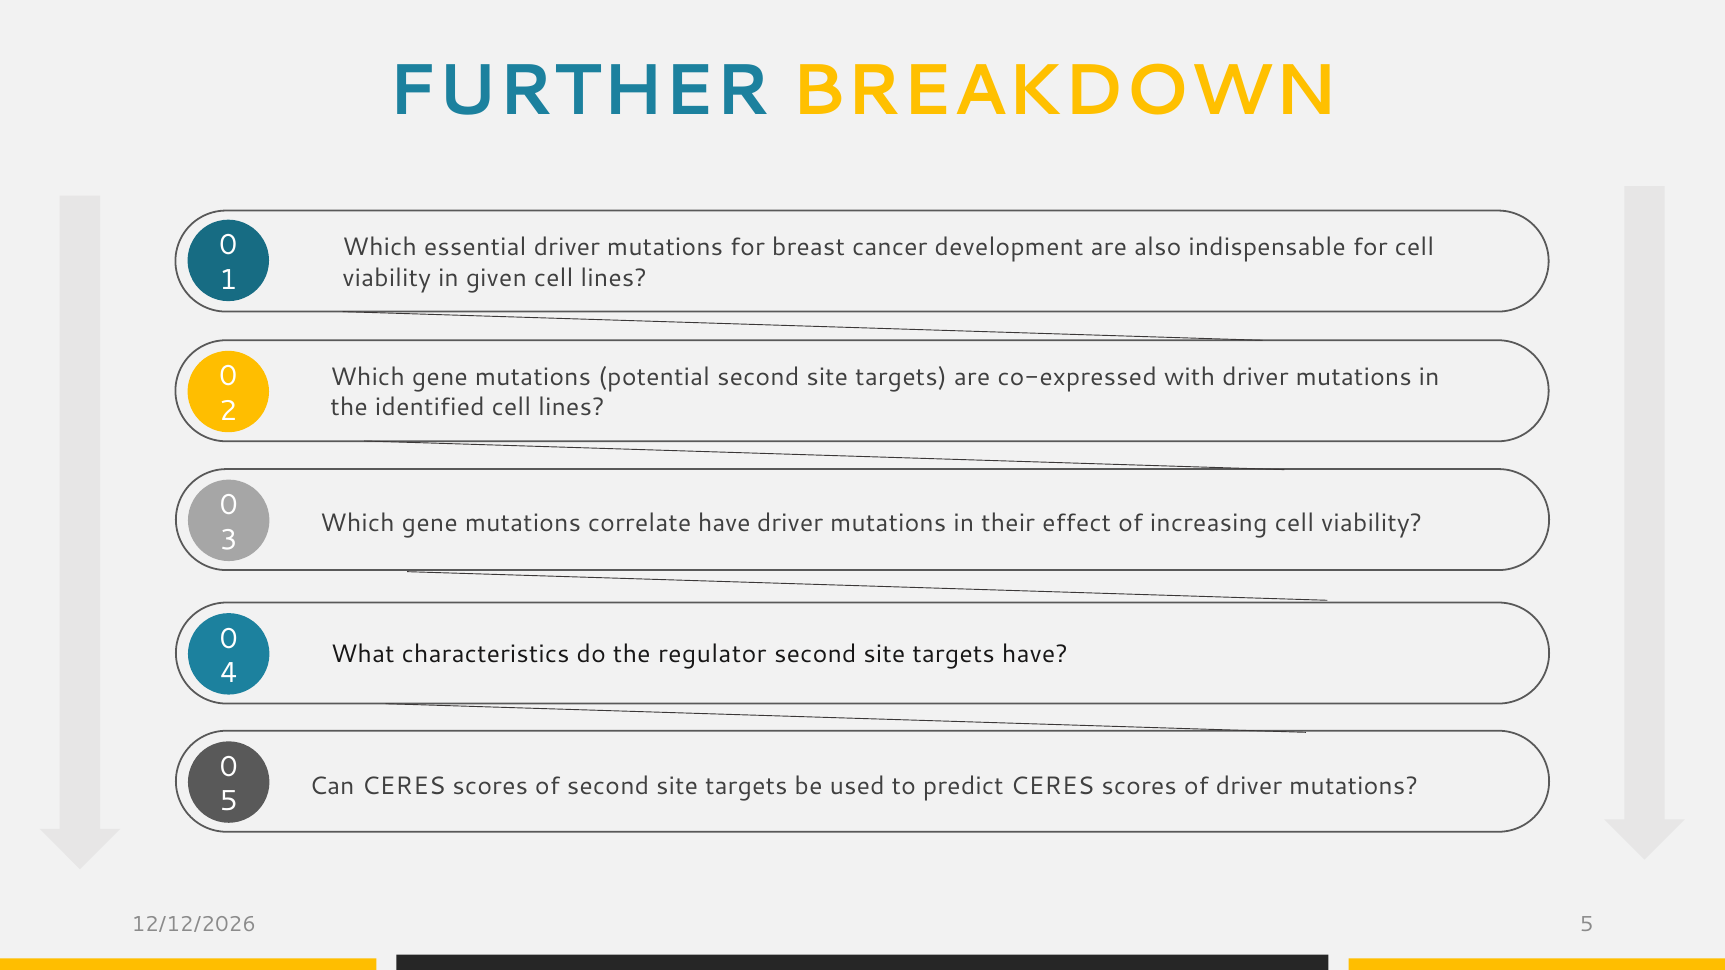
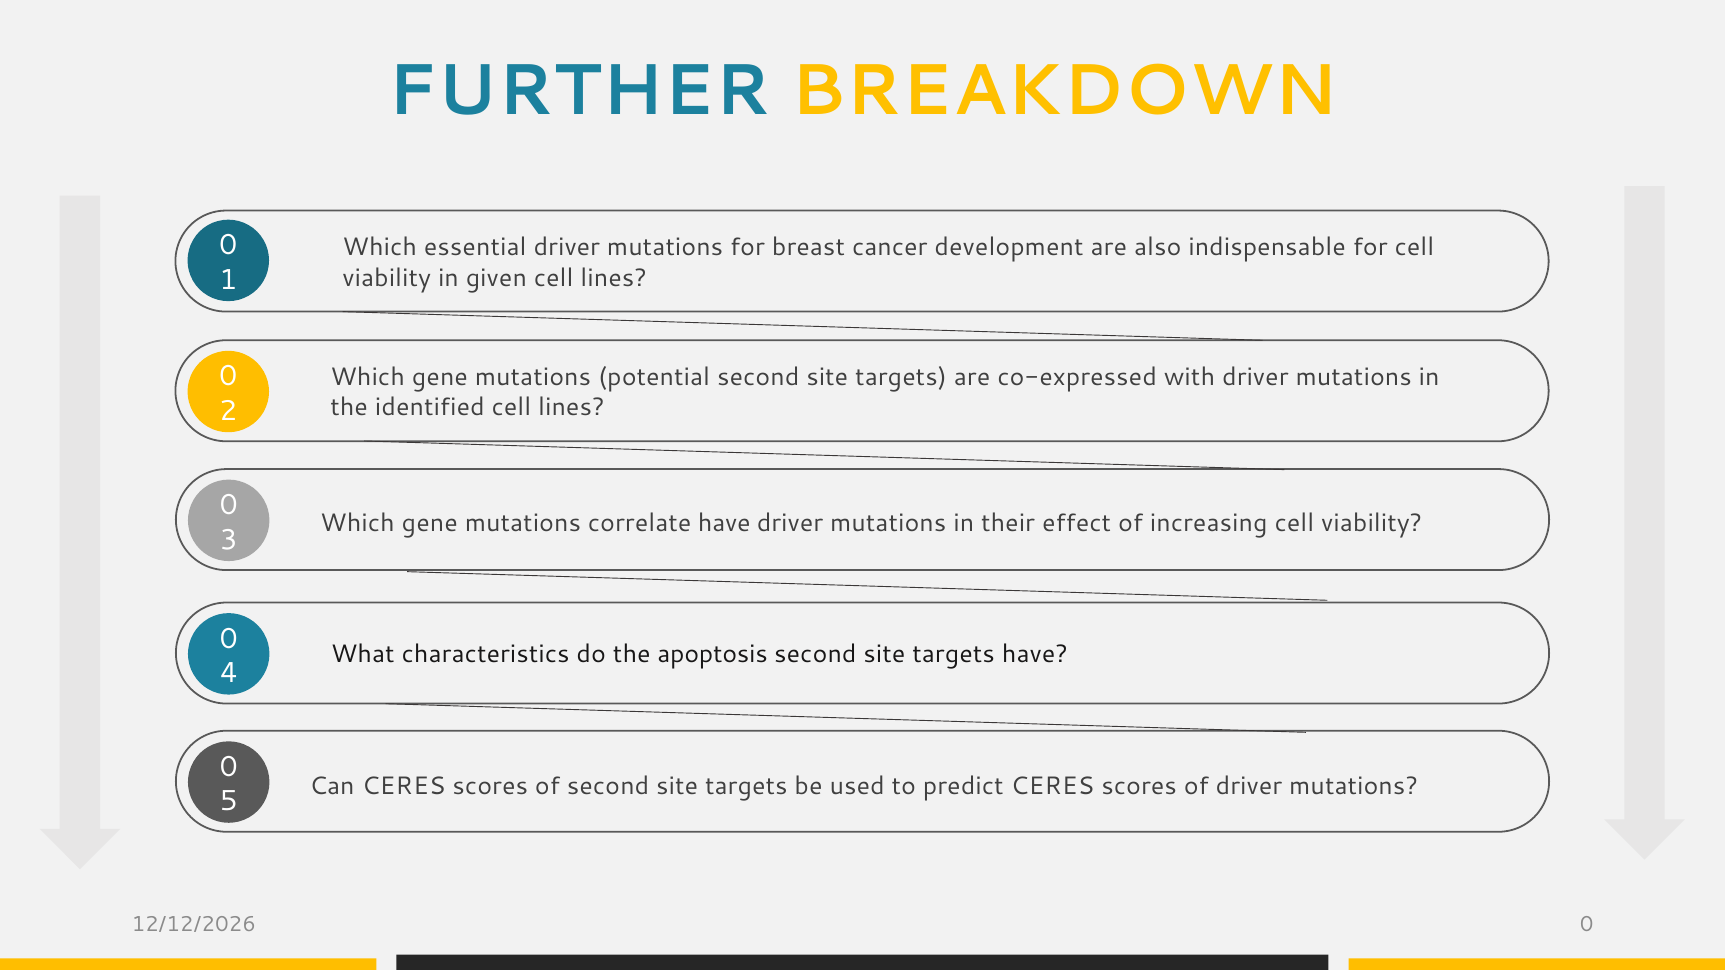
regulator: regulator -> apoptosis
5 at (1587, 924): 5 -> 0
